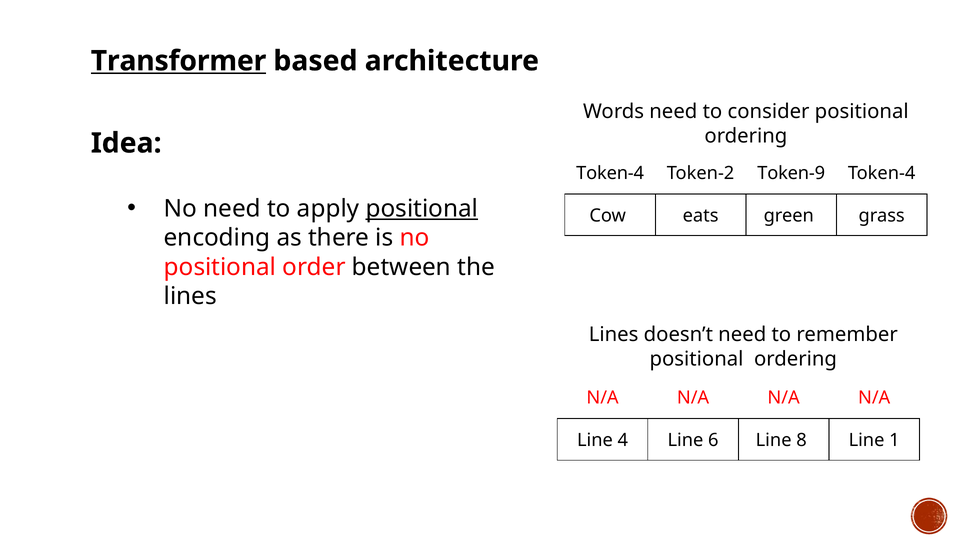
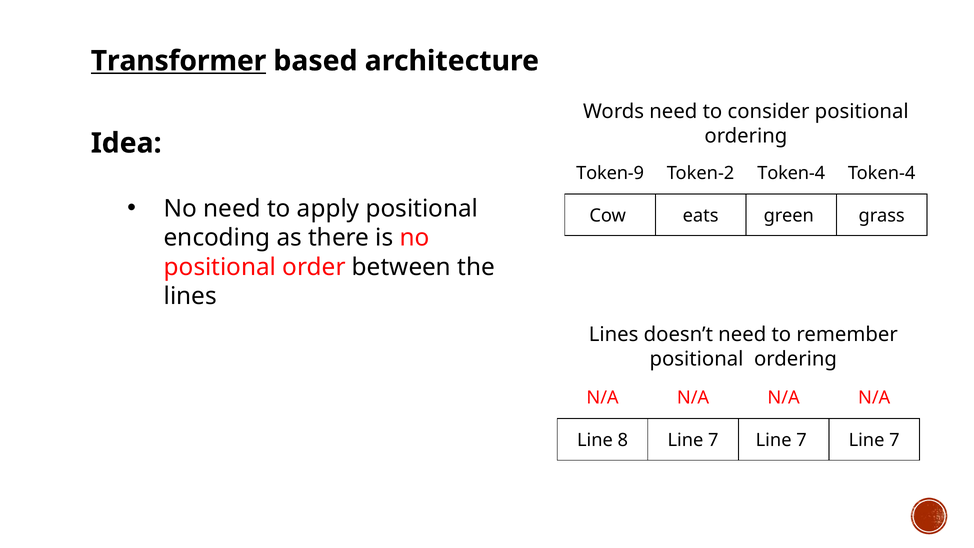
Token-4 at (610, 173): Token-4 -> Token-9
Token-2 Token-9: Token-9 -> Token-4
positional at (422, 209) underline: present -> none
4: 4 -> 8
6 at (713, 440): 6 -> 7
8 at (801, 440): 8 -> 7
1 at (894, 440): 1 -> 7
